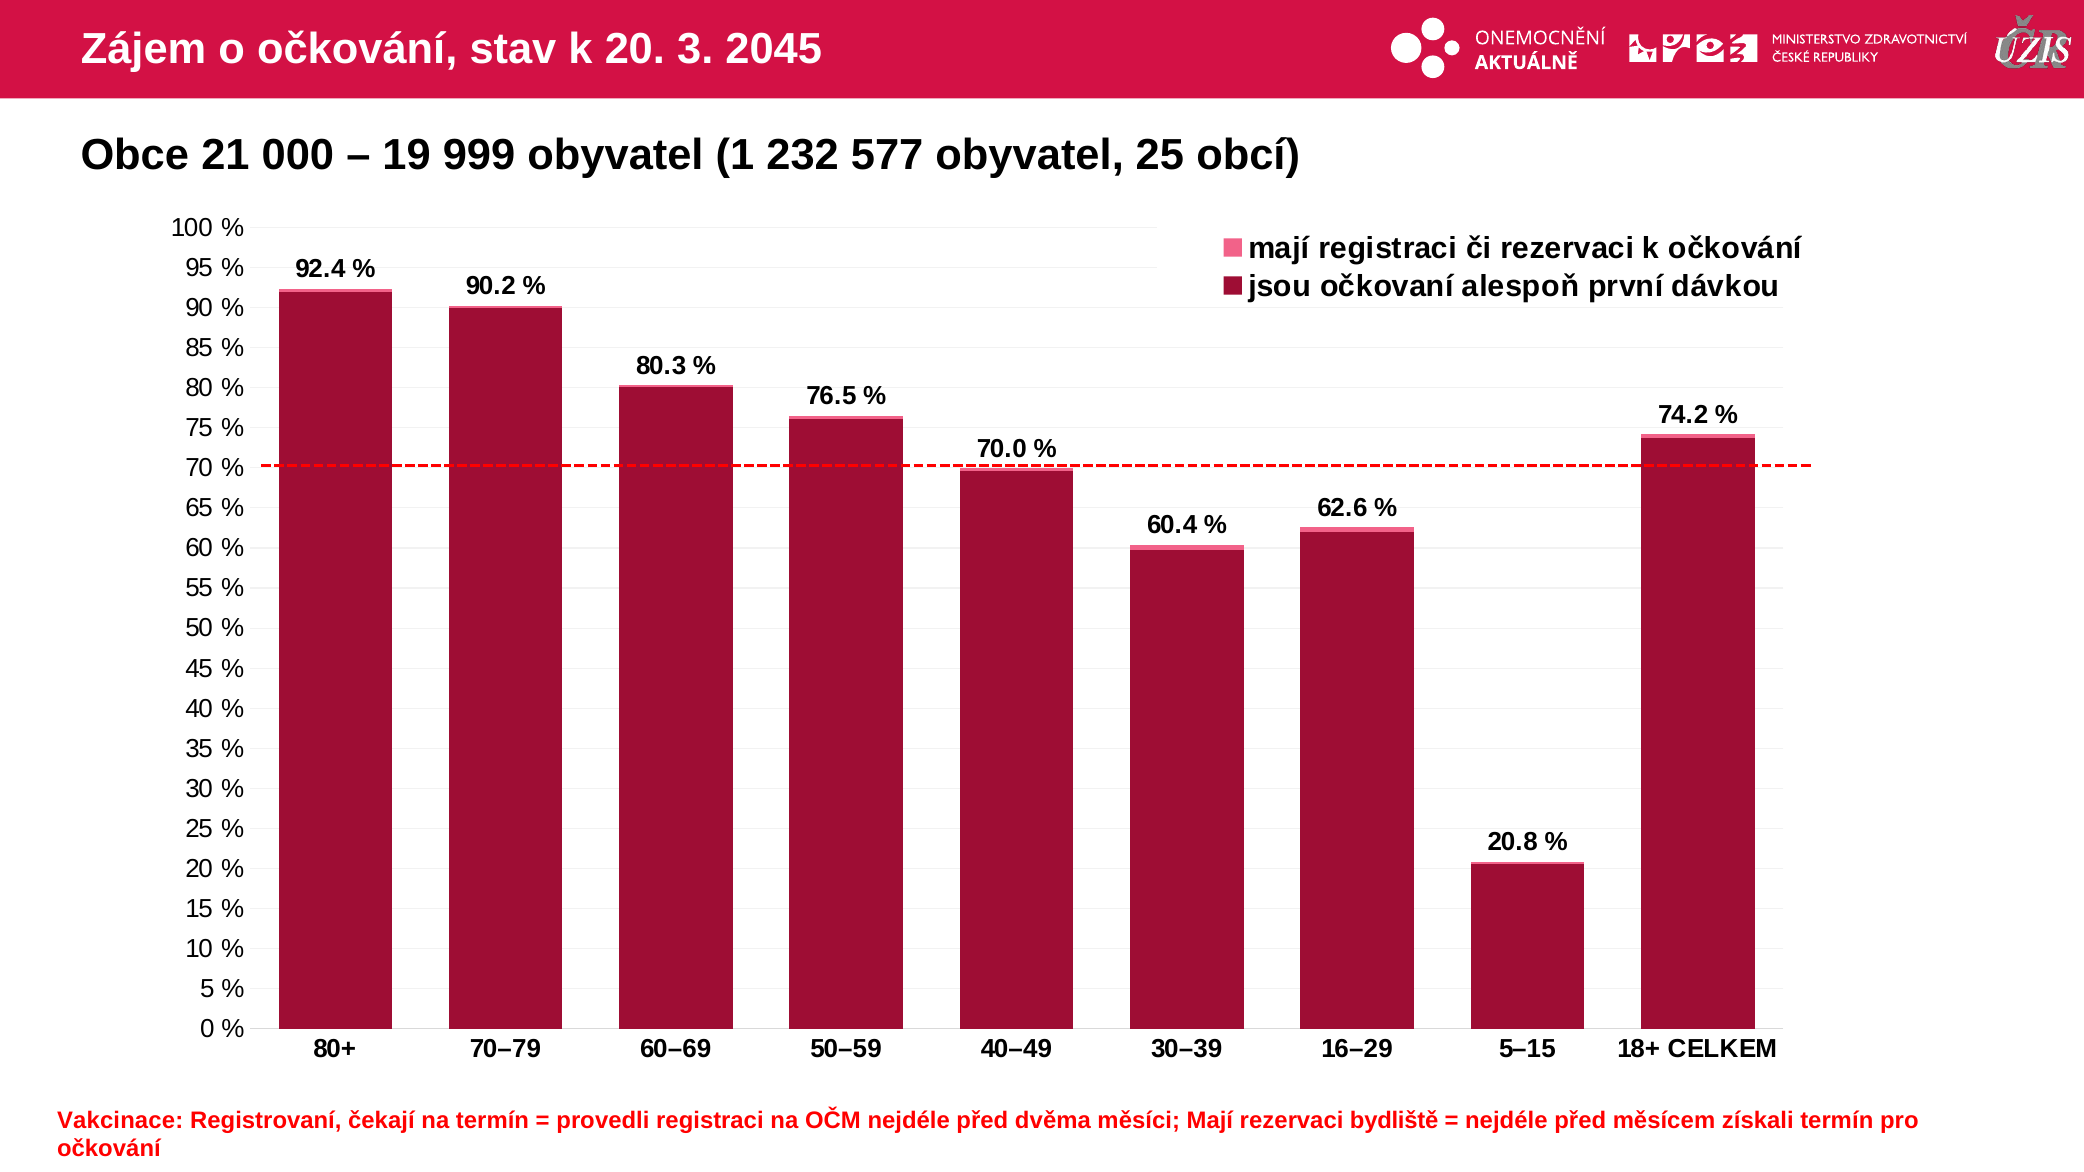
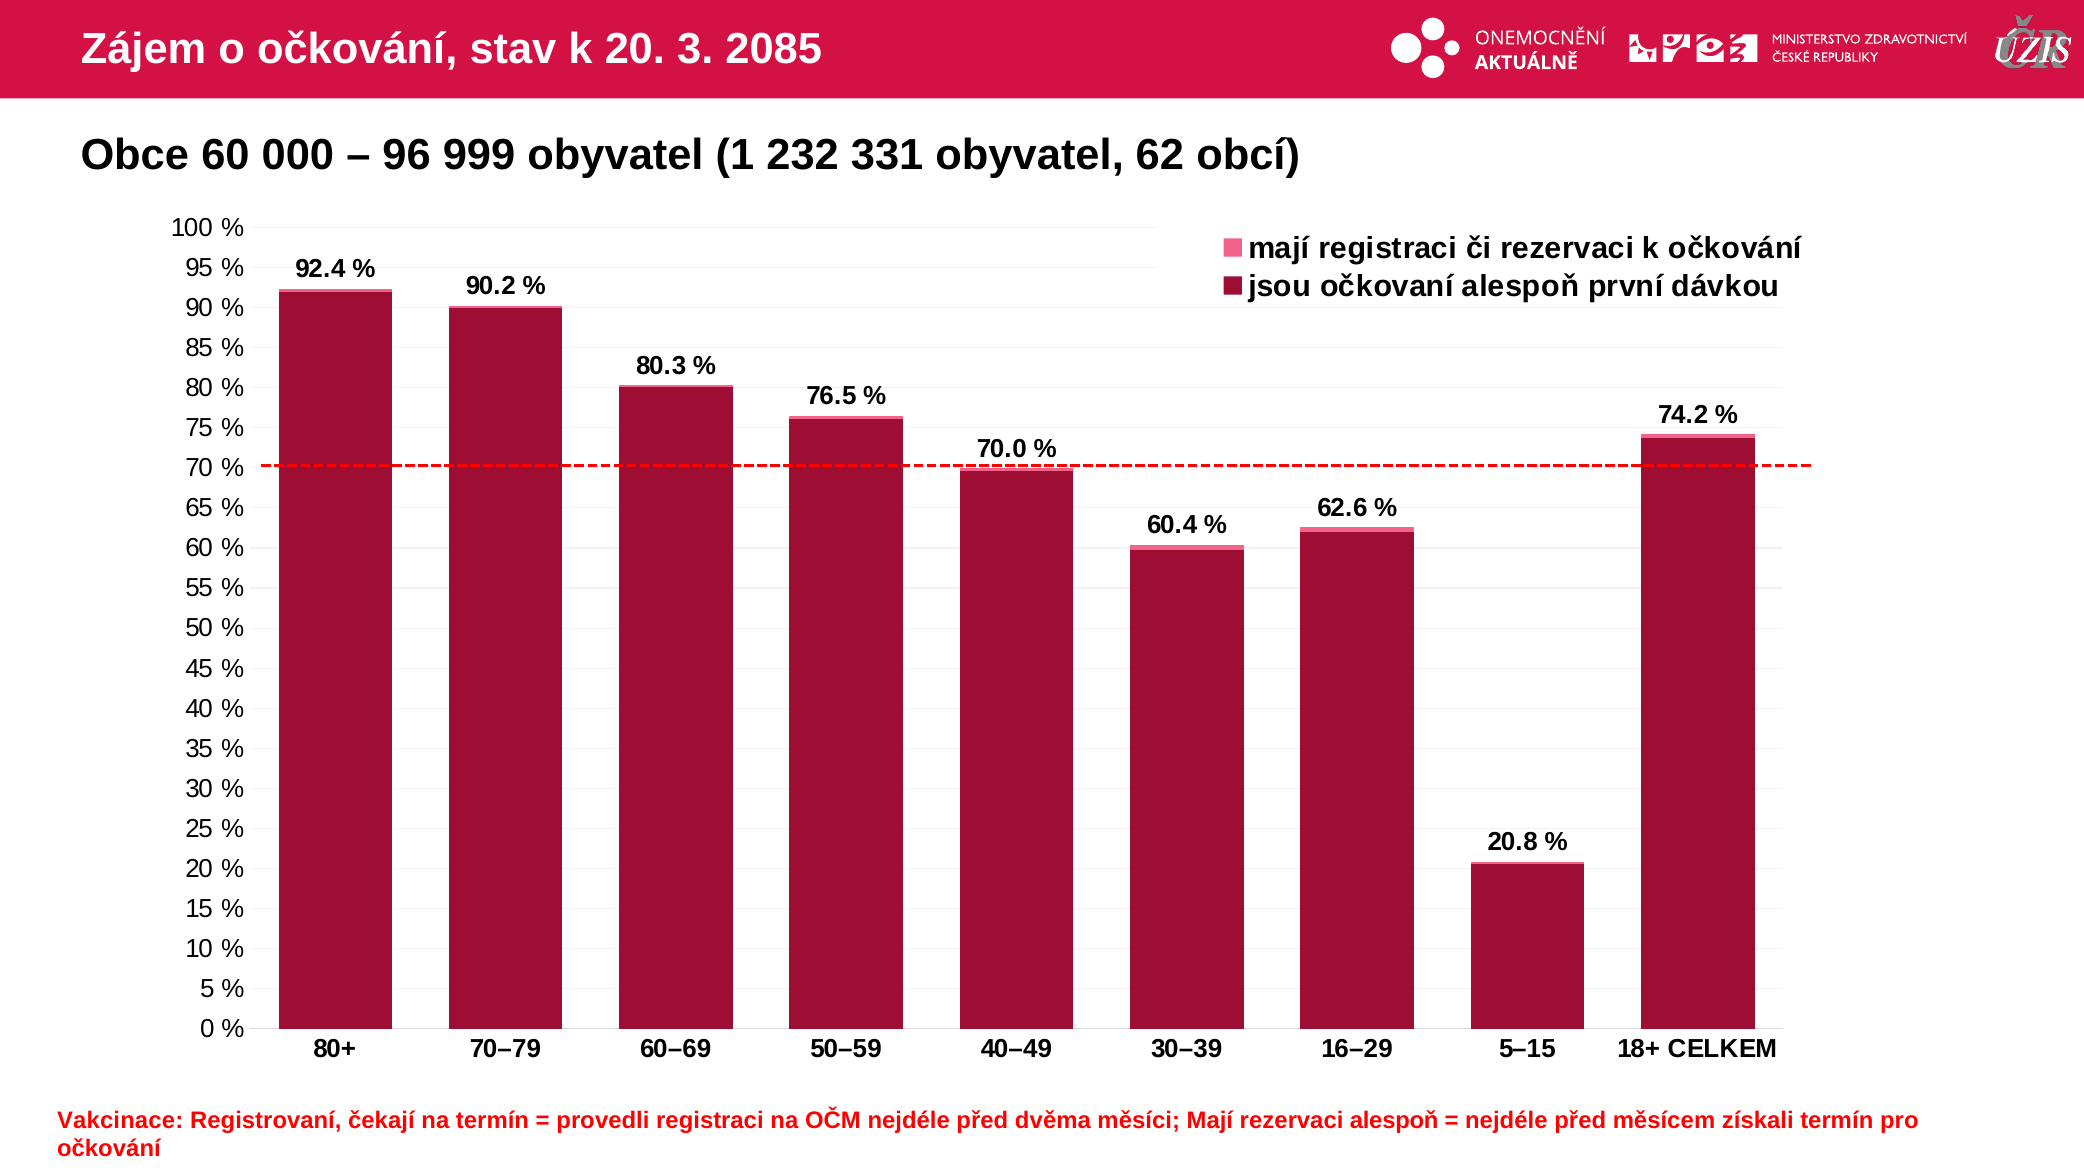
2045: 2045 -> 2085
Obce 21: 21 -> 60
19: 19 -> 96
577: 577 -> 331
obyvatel 25: 25 -> 62
rezervaci bydliště: bydliště -> alespoň
